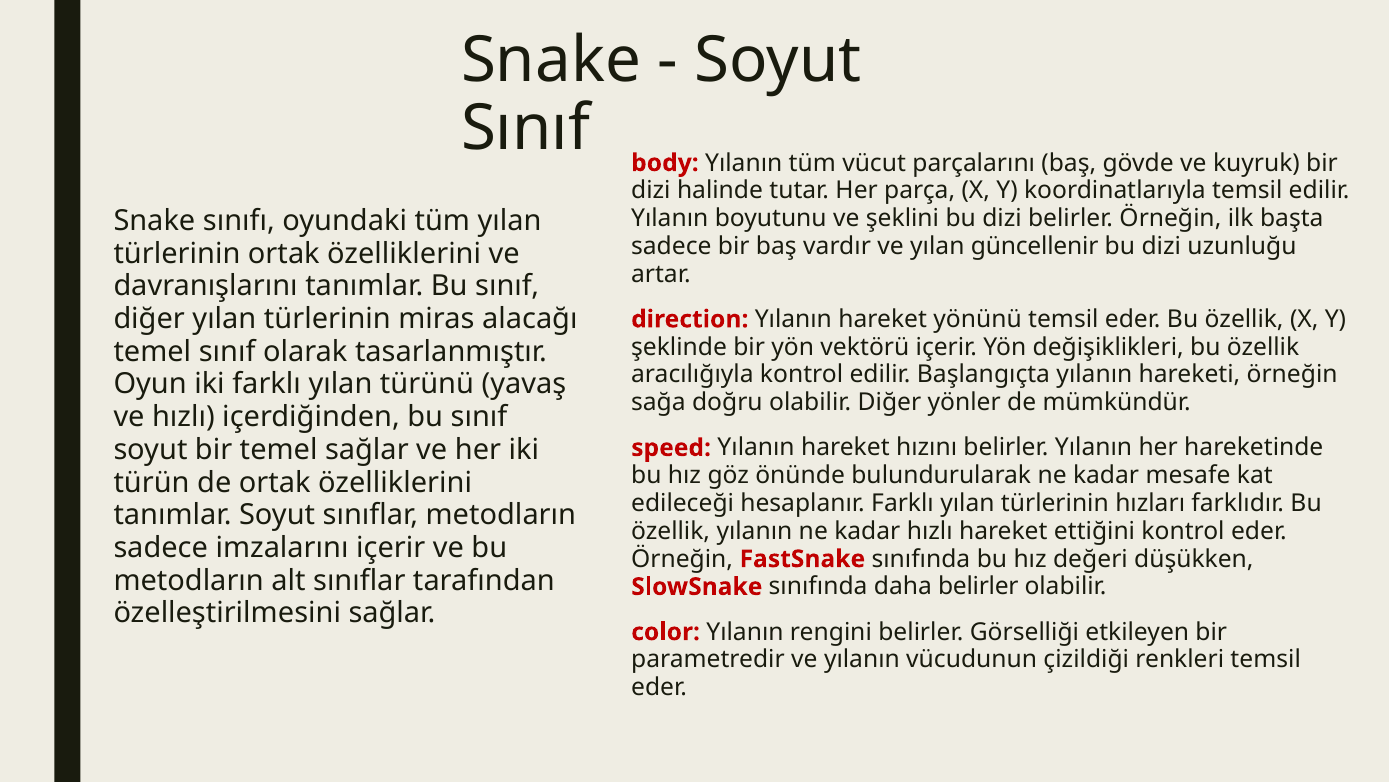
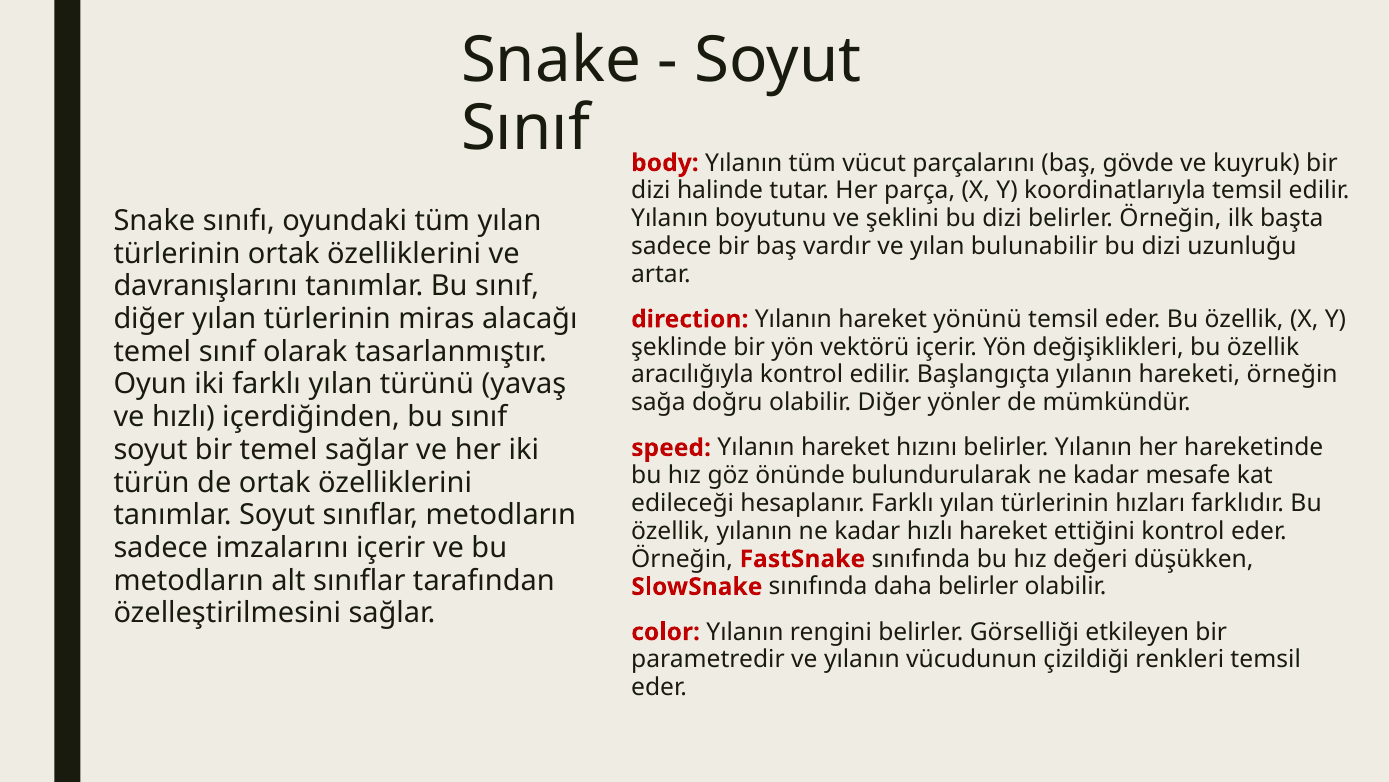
güncellenir: güncellenir -> bulunabilir
